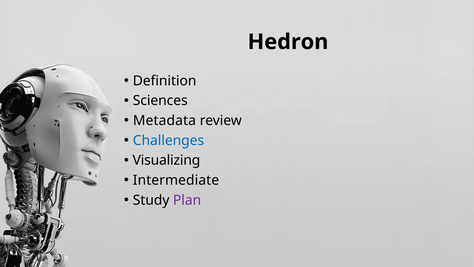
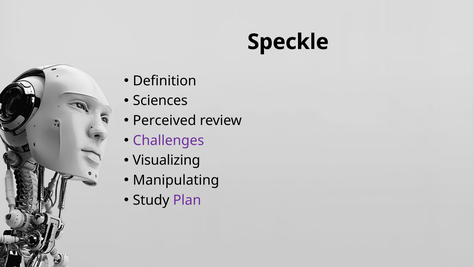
Hedron: Hedron -> Speckle
Metadata: Metadata -> Perceived
Challenges colour: blue -> purple
Intermediate: Intermediate -> Manipulating
